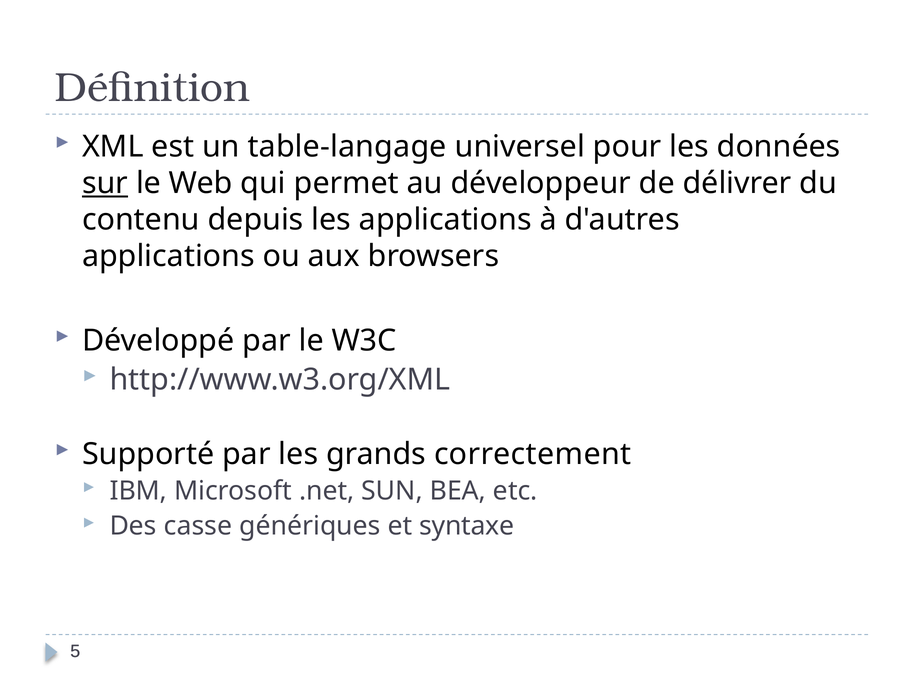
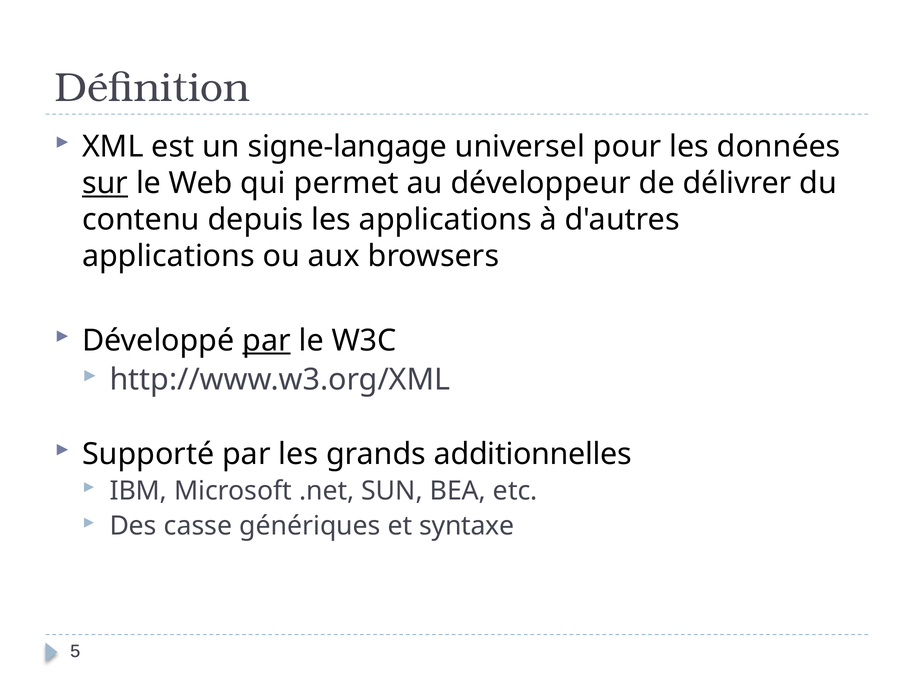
table‐langage: table‐langage -> signe‐langage
par at (267, 341) underline: none -> present
correctement: correctement -> additionnelles
